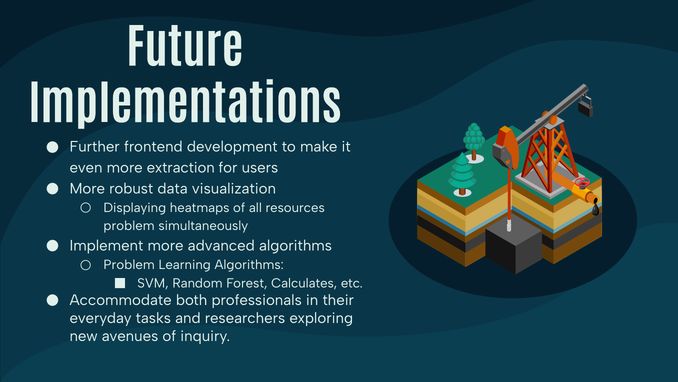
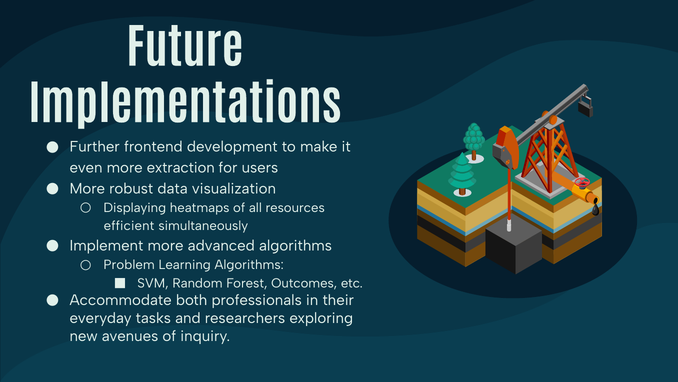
problem at (129, 226): problem -> efficient
Calculates: Calculates -> Outcomes
